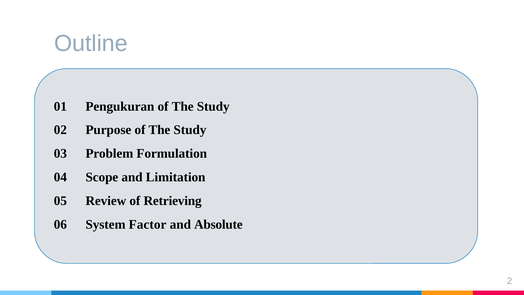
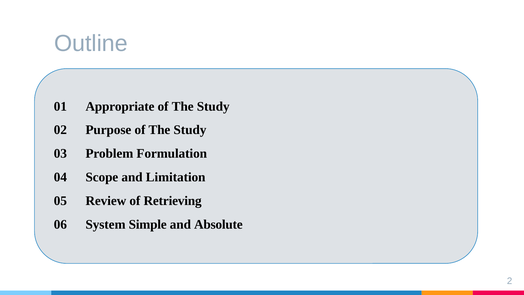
Pengukuran: Pengukuran -> Appropriate
Factor: Factor -> Simple
